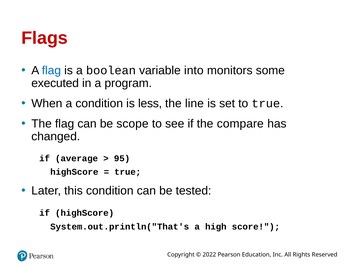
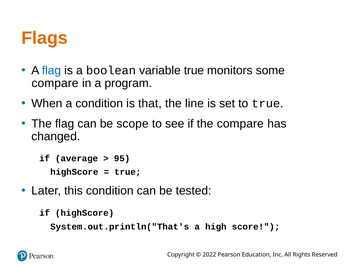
Flags colour: red -> orange
variable into: into -> true
executed at (55, 83): executed -> compare
less: less -> that
